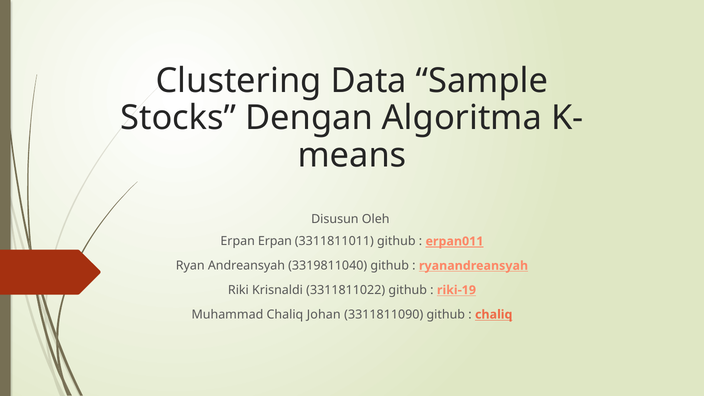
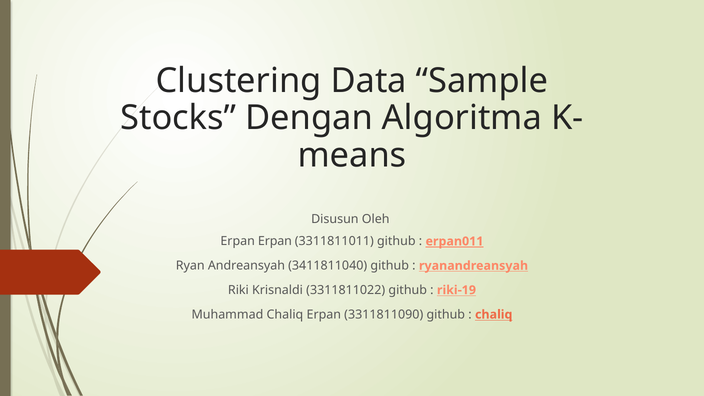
3319811040: 3319811040 -> 3411811040
Chaliq Johan: Johan -> Erpan
